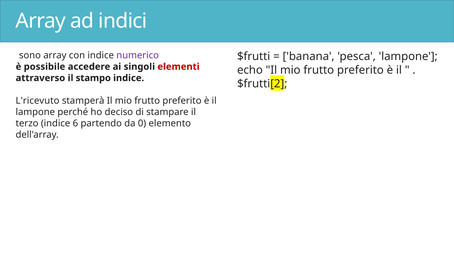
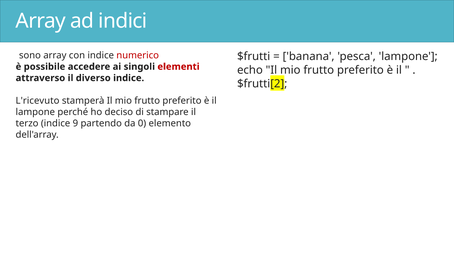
numerico colour: purple -> red
stampo: stampo -> diverso
6: 6 -> 9
